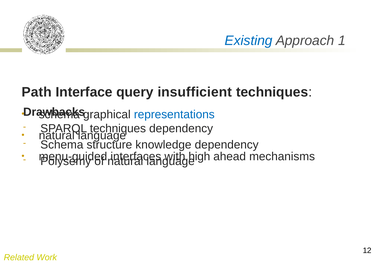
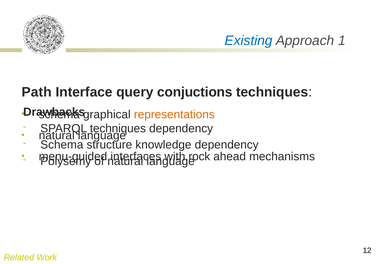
insufficient: insufficient -> conjuctions
representations colour: blue -> orange
high: high -> rock
